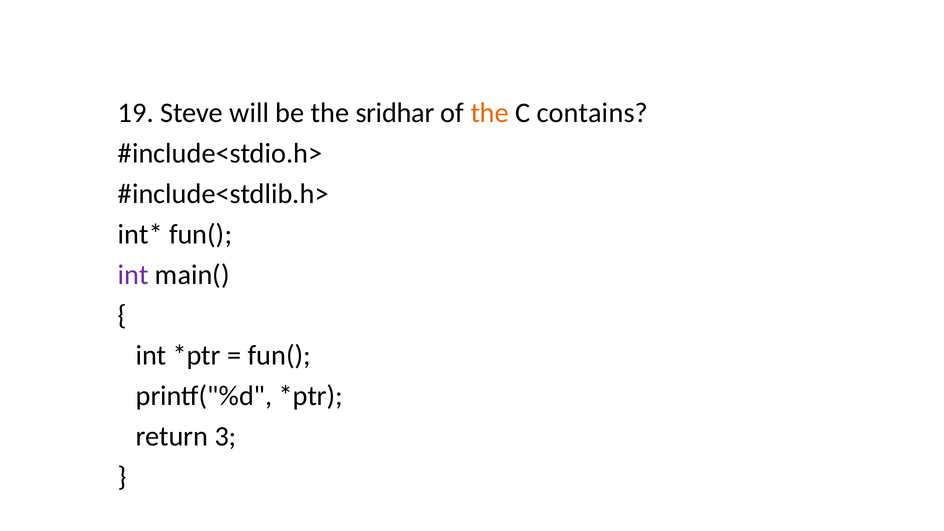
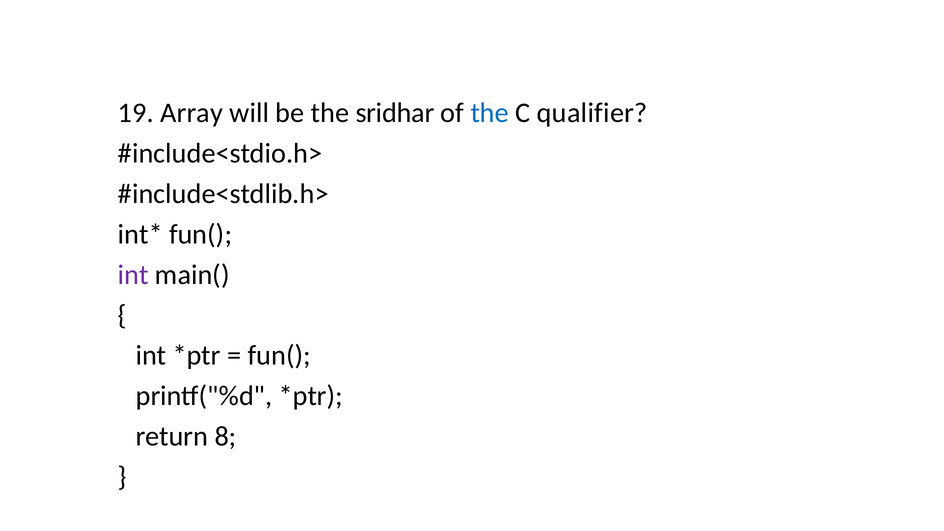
Steve: Steve -> Array
the at (490, 113) colour: orange -> blue
contains: contains -> qualifier
3: 3 -> 8
